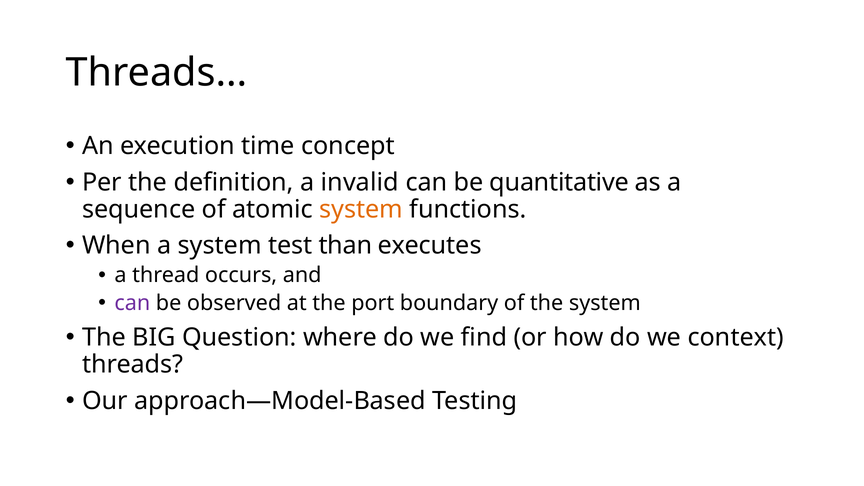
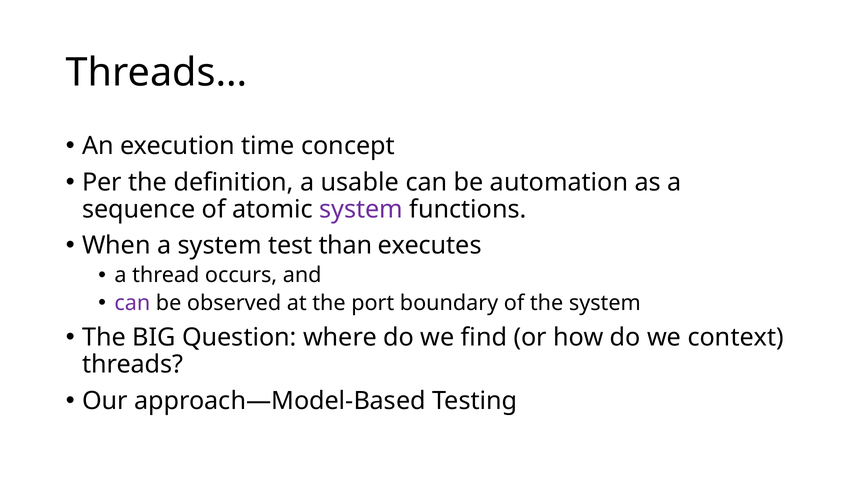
invalid: invalid -> usable
quantitative: quantitative -> automation
system at (361, 209) colour: orange -> purple
